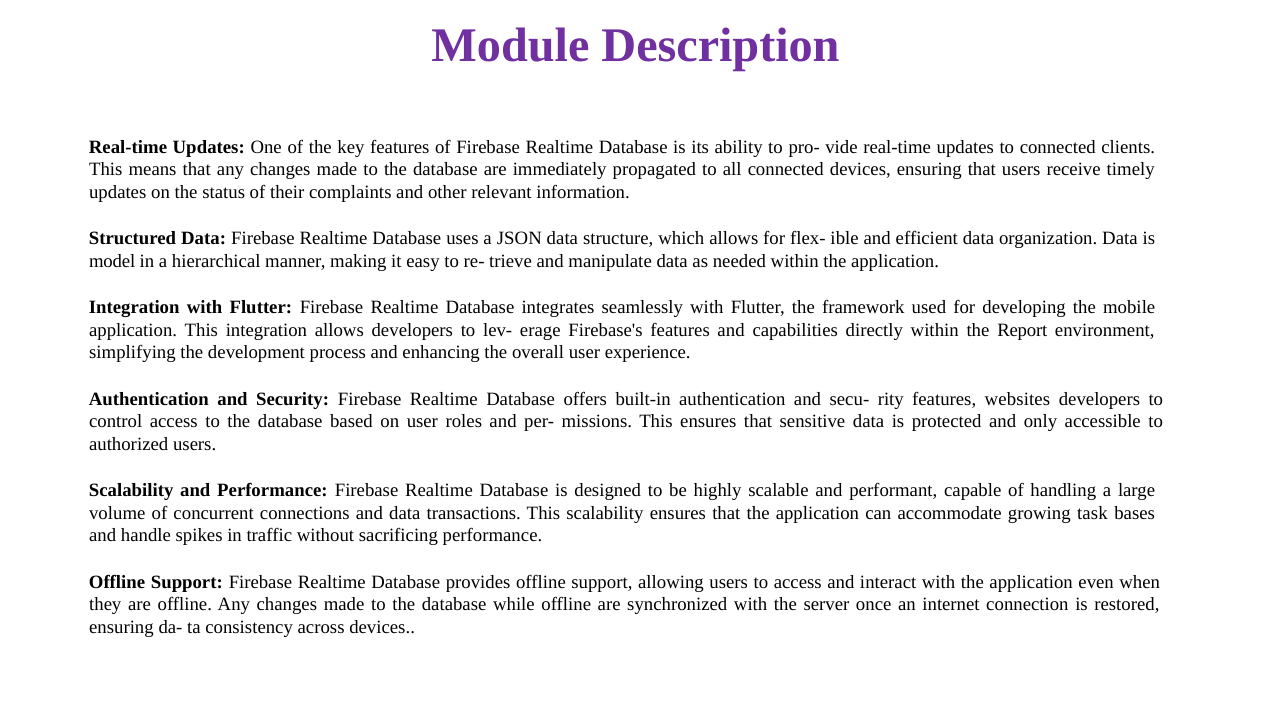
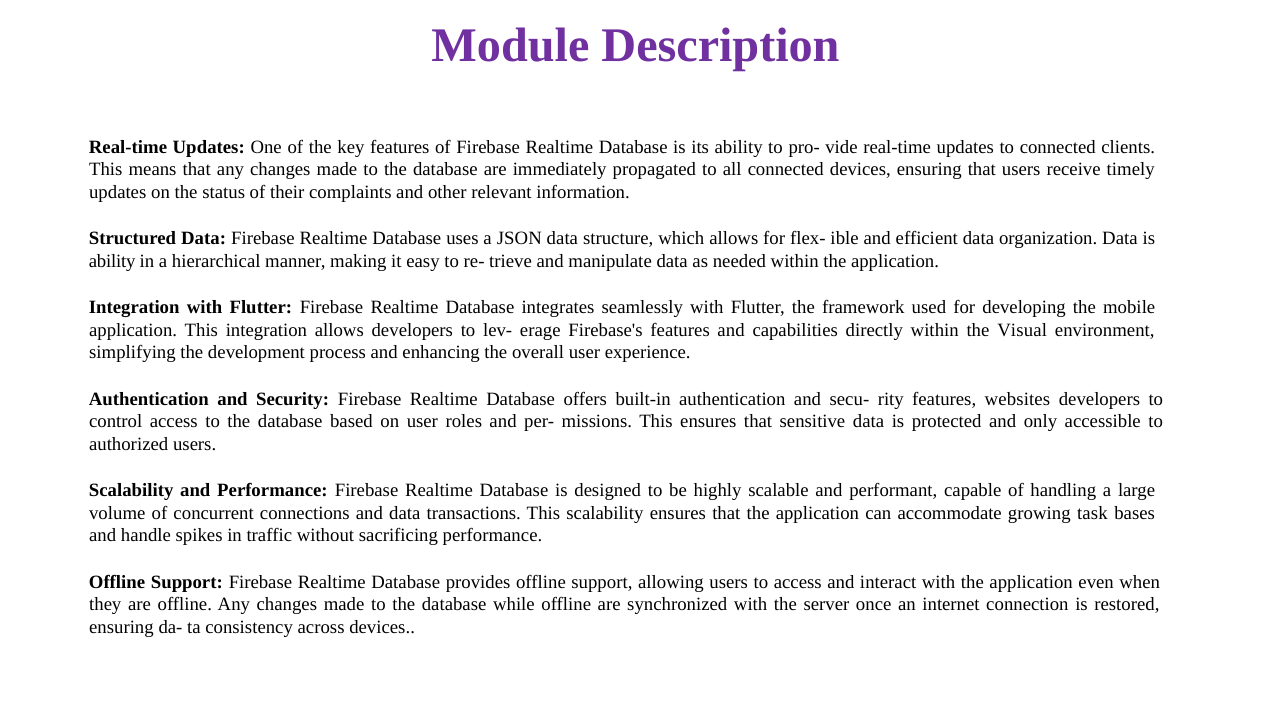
model at (112, 261): model -> ability
Report: Report -> Visual
